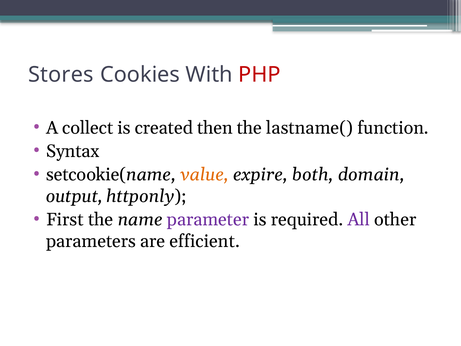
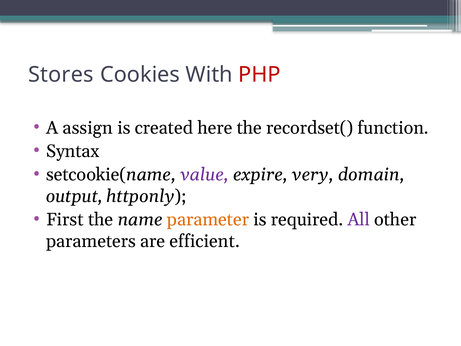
collect: collect -> assign
then: then -> here
lastname(: lastname( -> recordset(
value colour: orange -> purple
both: both -> very
parameter colour: purple -> orange
